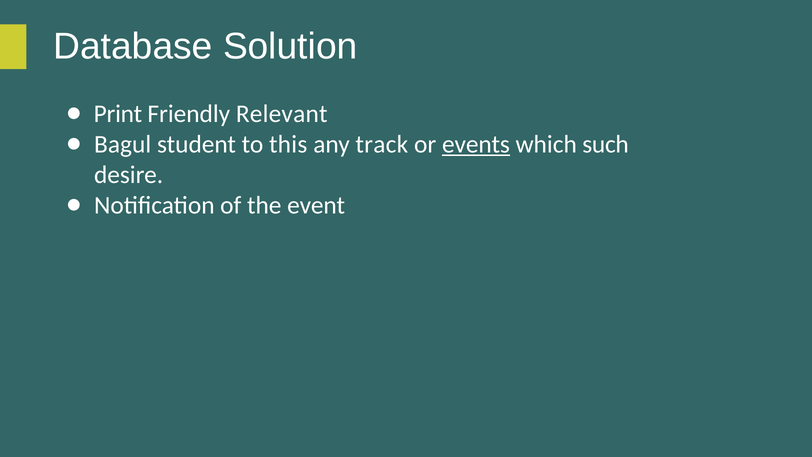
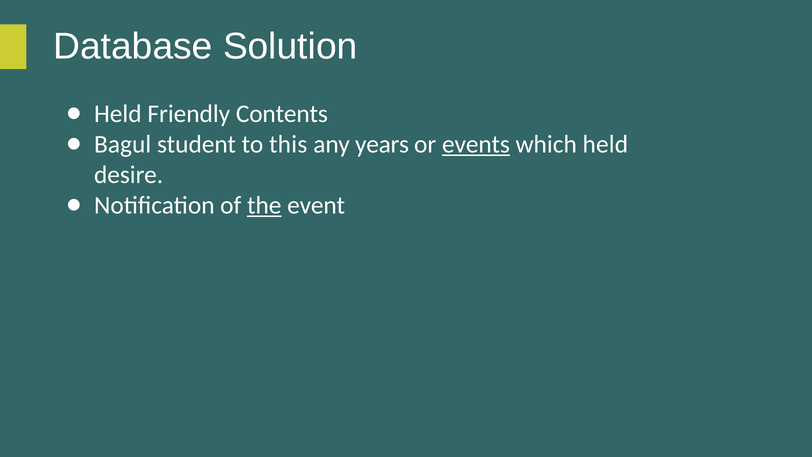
Print at (118, 114): Print -> Held
Relevant: Relevant -> Contents
track: track -> years
which such: such -> held
the underline: none -> present
